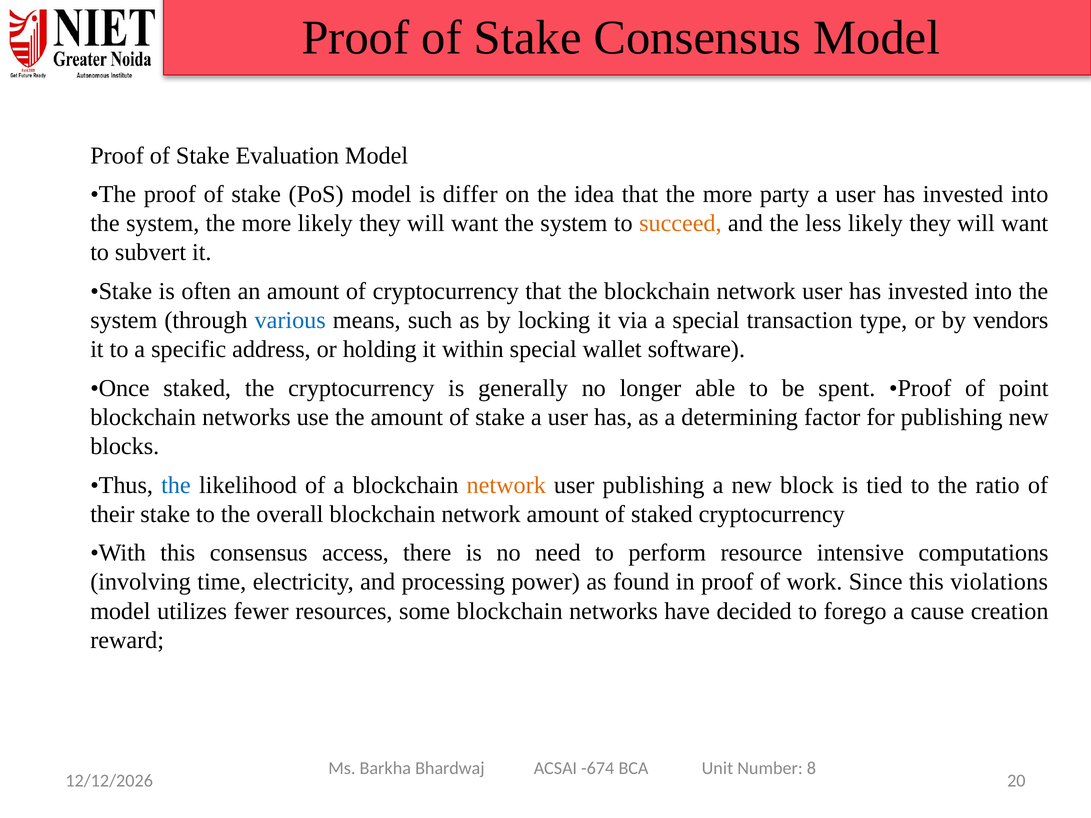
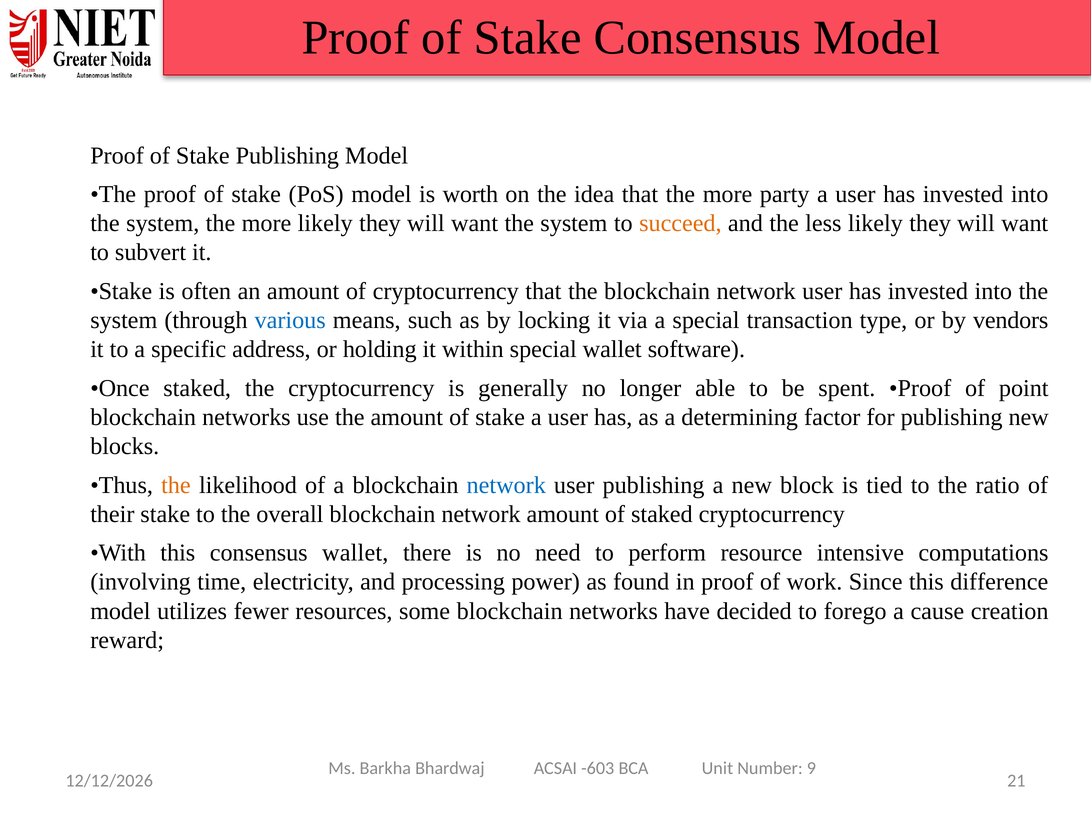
Stake Evaluation: Evaluation -> Publishing
differ: differ -> worth
the at (176, 485) colour: blue -> orange
network at (506, 485) colour: orange -> blue
consensus access: access -> wallet
violations: violations -> difference
-674: -674 -> -603
8: 8 -> 9
20: 20 -> 21
